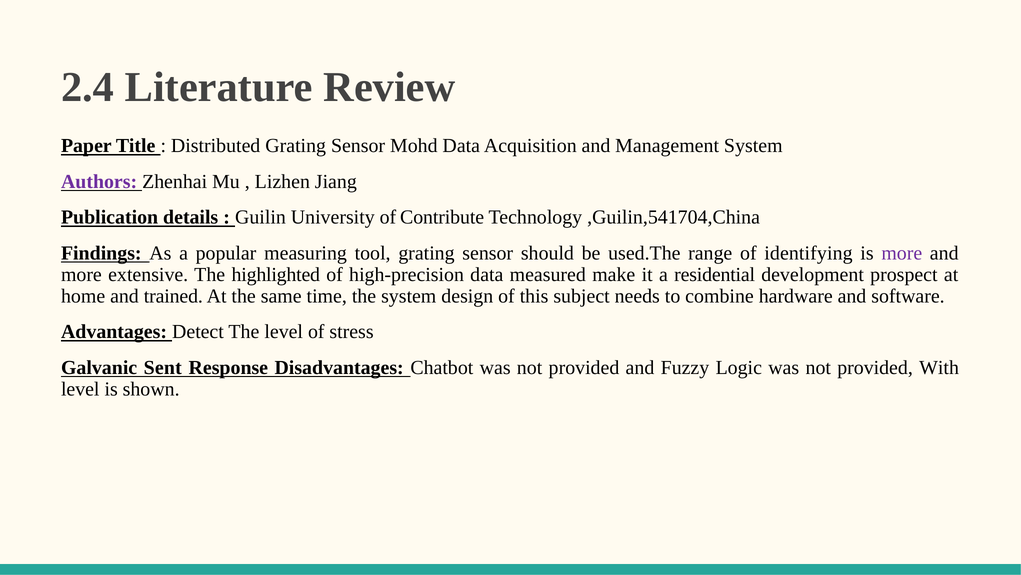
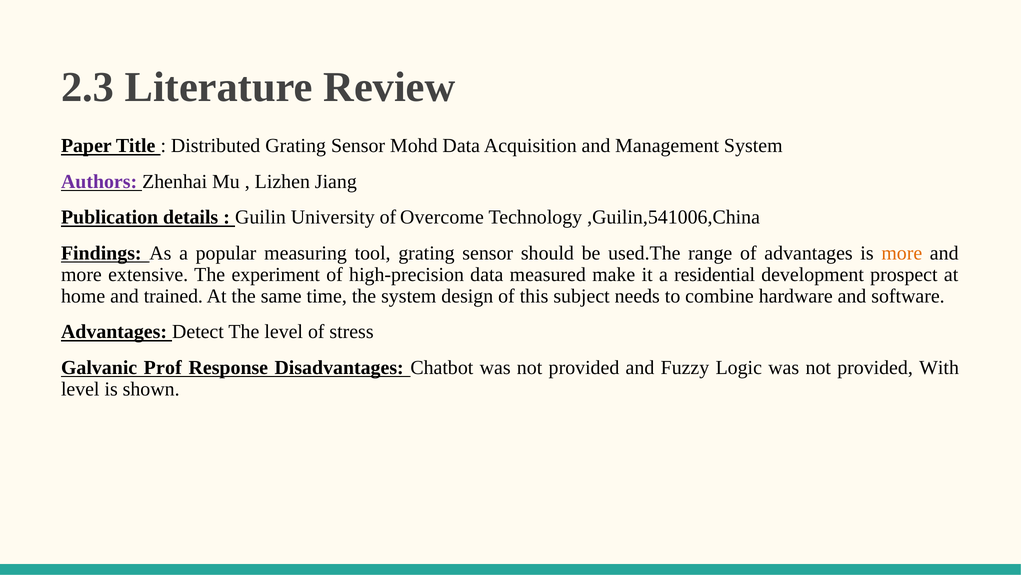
2.4: 2.4 -> 2.3
Contribute: Contribute -> Overcome
,Guilin,541704,China: ,Guilin,541704,China -> ,Guilin,541006,China
of identifying: identifying -> advantages
more at (902, 253) colour: purple -> orange
highlighted: highlighted -> experiment
Sent: Sent -> Prof
